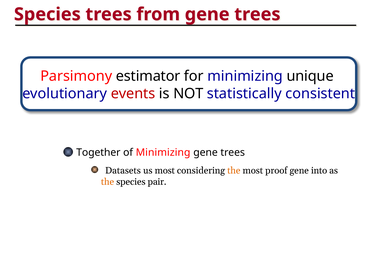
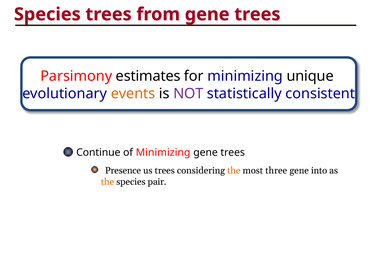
estimator: estimator -> estimates
events colour: red -> orange
NOT colour: black -> purple
Together: Together -> Continue
Datasets: Datasets -> Presence
us most: most -> trees
proof: proof -> three
